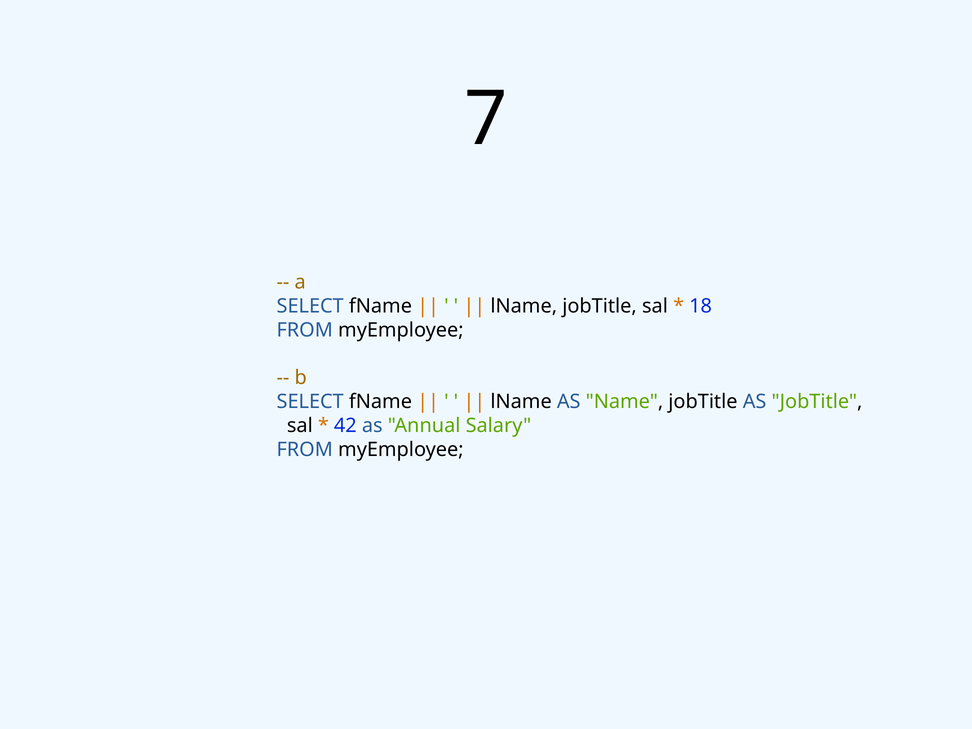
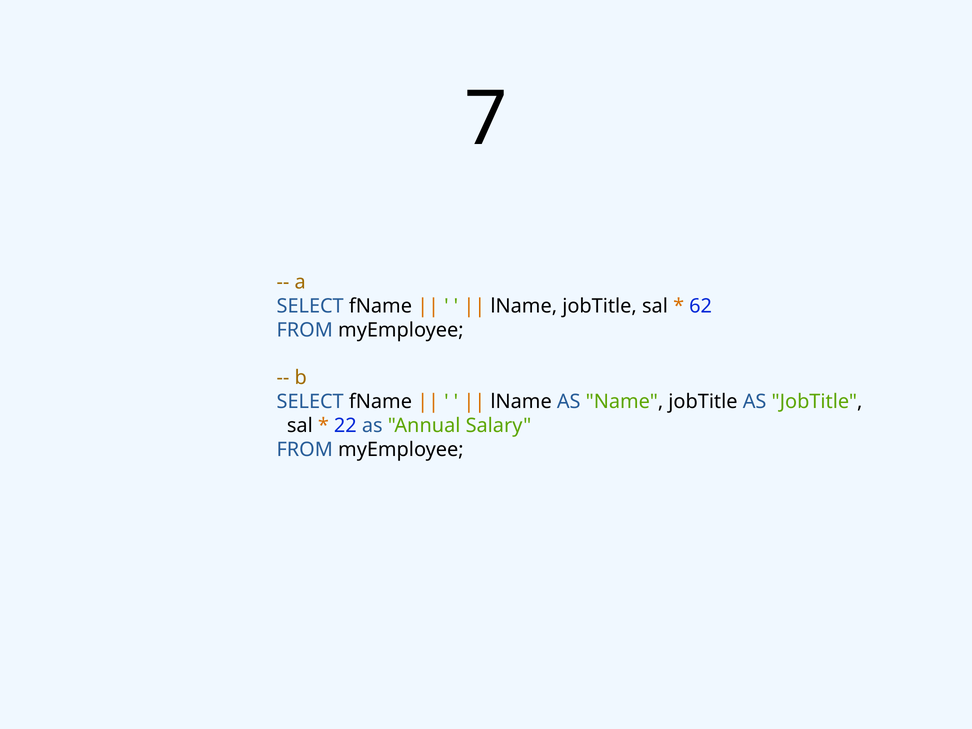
18: 18 -> 62
42: 42 -> 22
